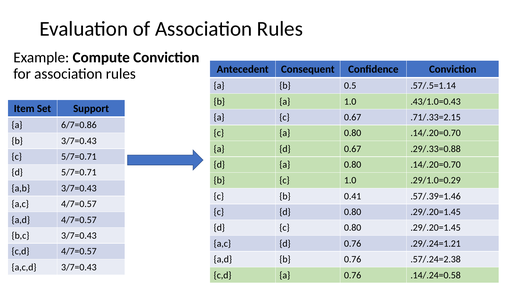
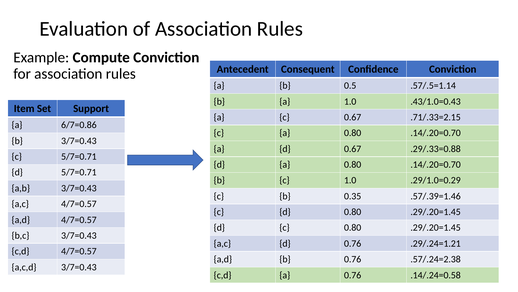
0.41: 0.41 -> 0.35
